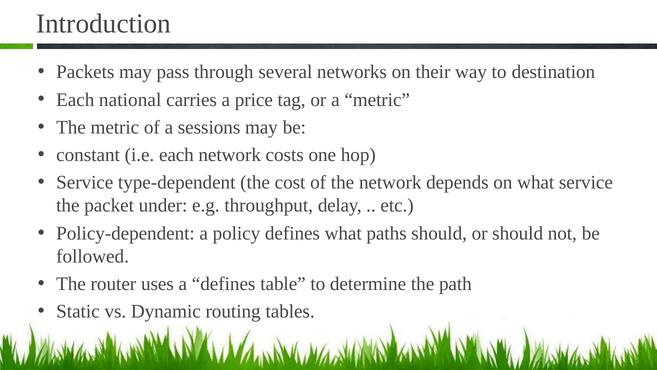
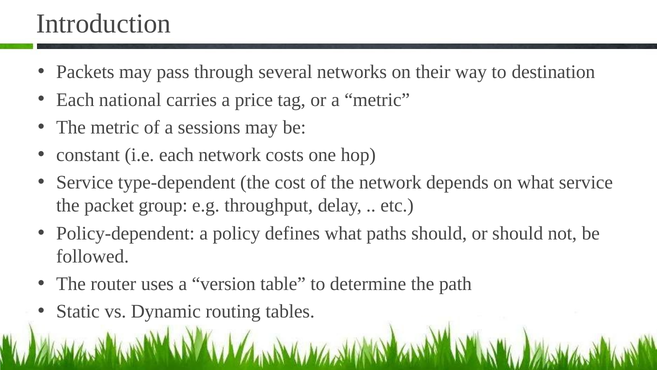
under: under -> group
a defines: defines -> version
